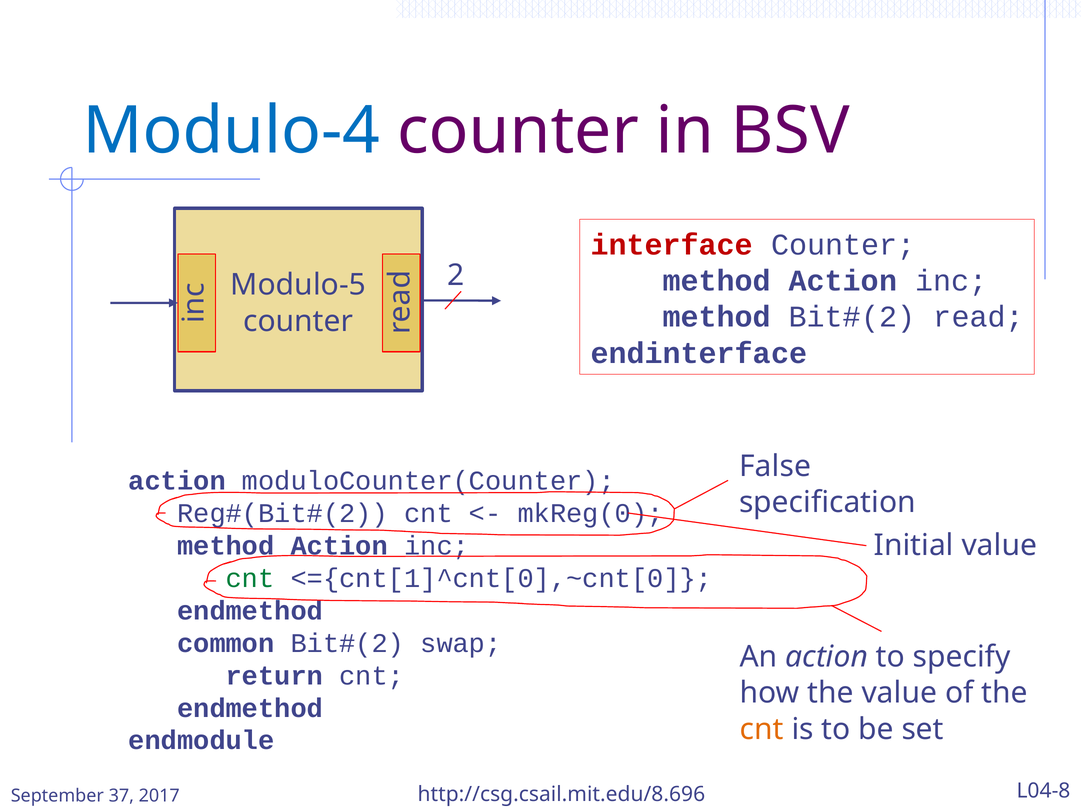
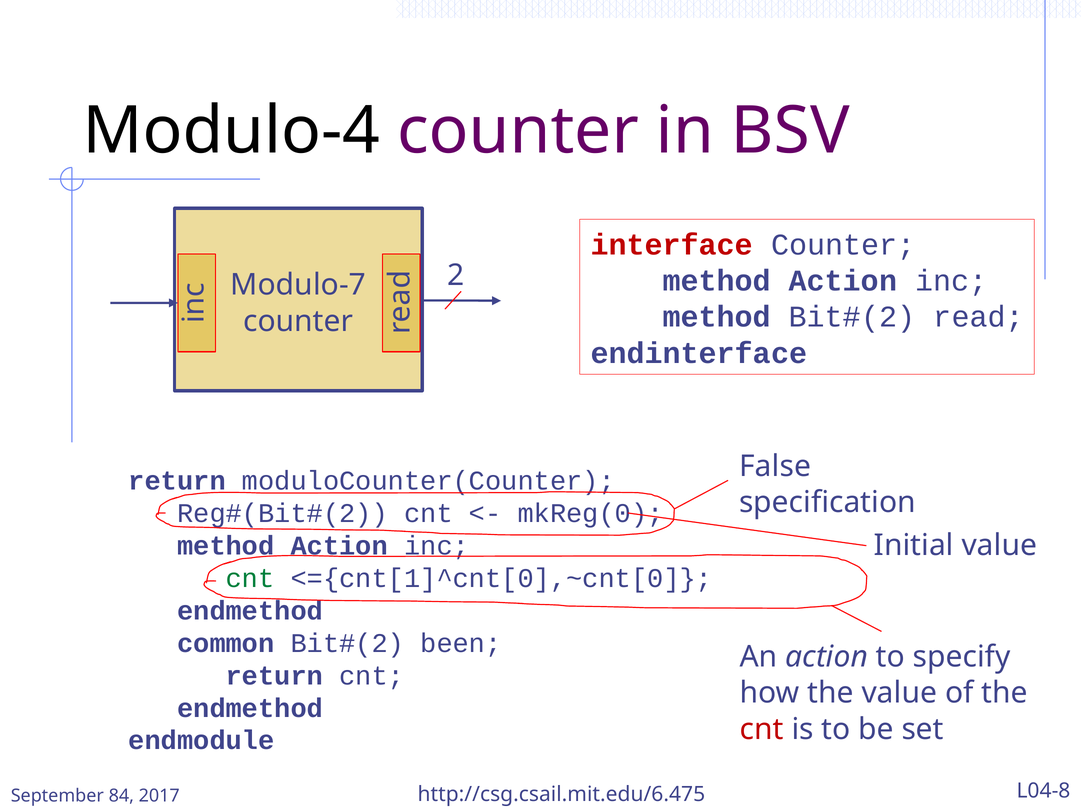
Modulo-4 colour: blue -> black
Modulo-5: Modulo-5 -> Modulo-7
action at (177, 481): action -> return
swap: swap -> been
cnt at (762, 729) colour: orange -> red
http://csg.csail.mit.edu/8.696: http://csg.csail.mit.edu/8.696 -> http://csg.csail.mit.edu/6.475
37: 37 -> 84
